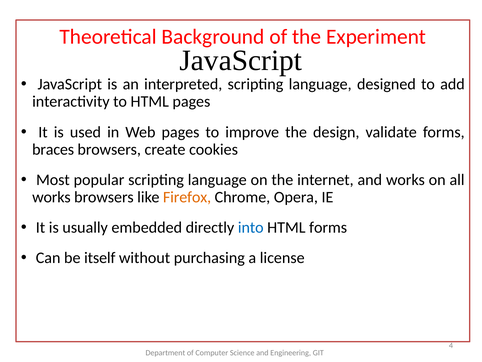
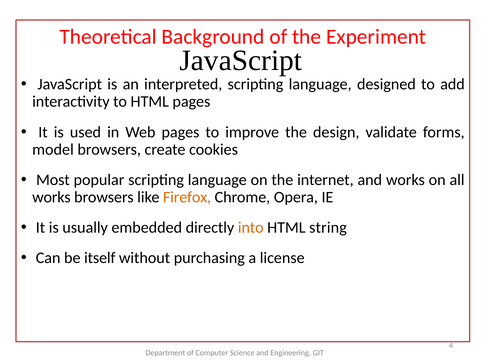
braces: braces -> model
into colour: blue -> orange
HTML forms: forms -> string
